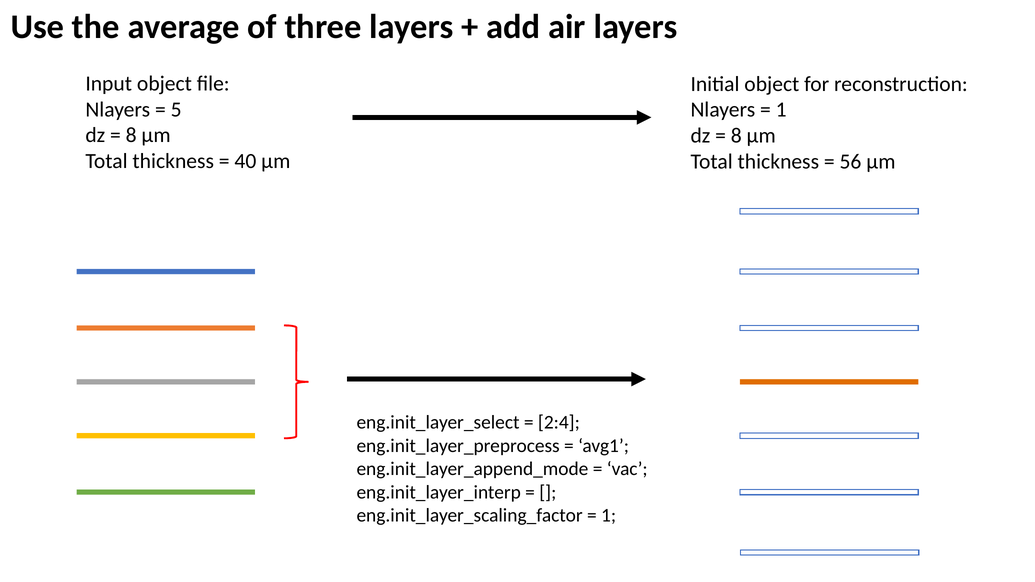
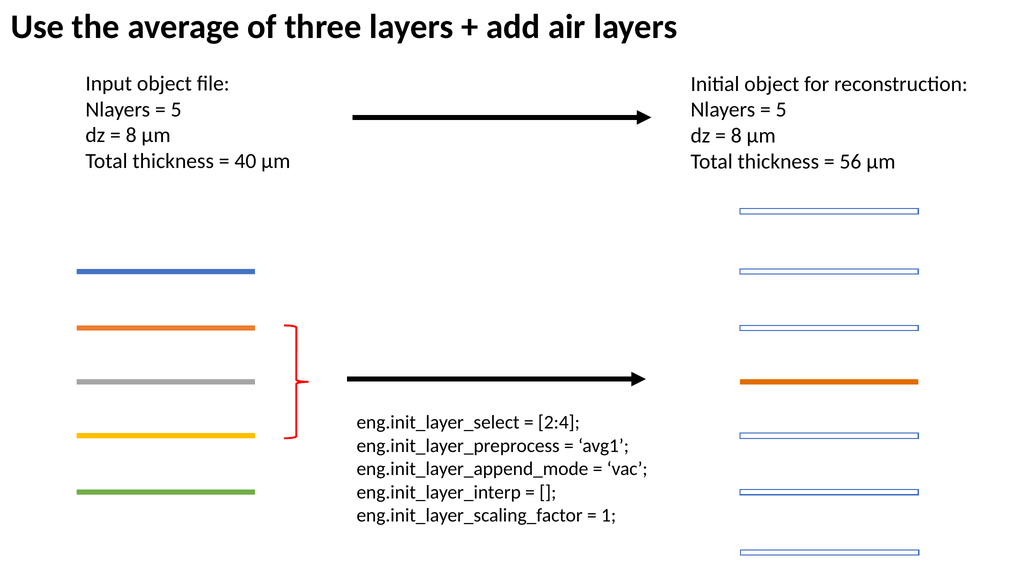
1 at (781, 110): 1 -> 5
